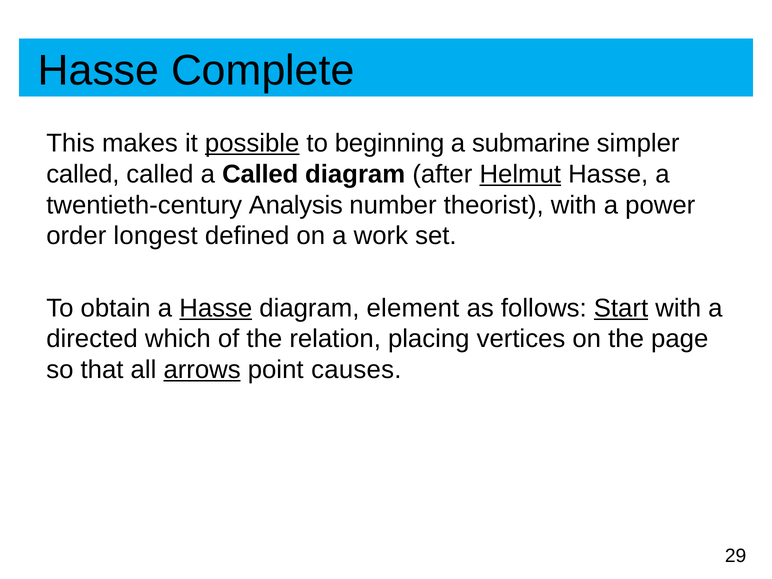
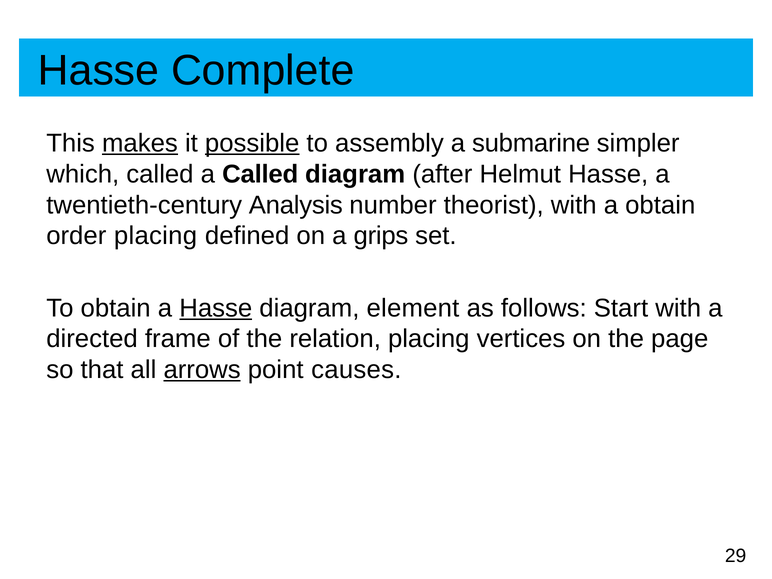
makes underline: none -> present
beginning: beginning -> assembly
called at (83, 174): called -> which
Helmut underline: present -> none
a power: power -> obtain
order longest: longest -> placing
work: work -> grips
Start underline: present -> none
which: which -> frame
